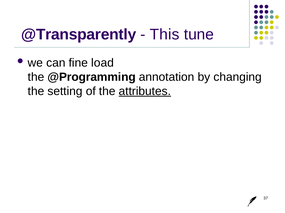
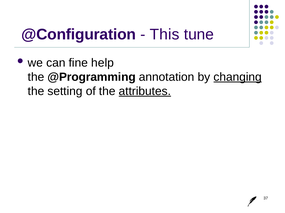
@Transparently: @Transparently -> @Configuration
load: load -> help
changing underline: none -> present
